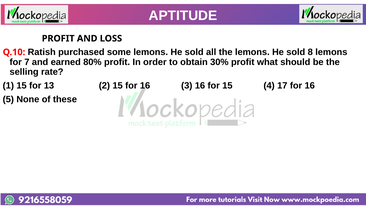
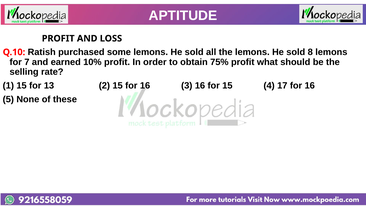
80%: 80% -> 10%
30%: 30% -> 75%
